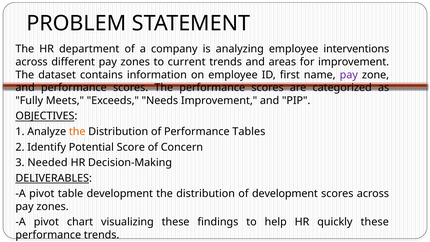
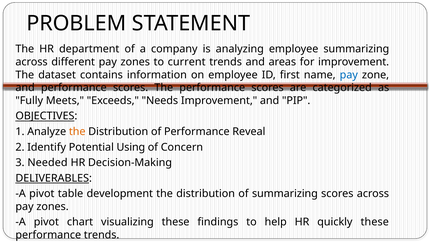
employee interventions: interventions -> summarizing
pay at (349, 75) colour: purple -> blue
Tables: Tables -> Reveal
Score: Score -> Using
of development: development -> summarizing
